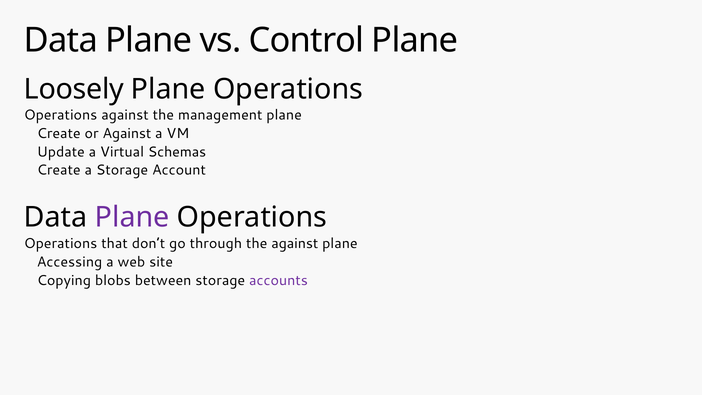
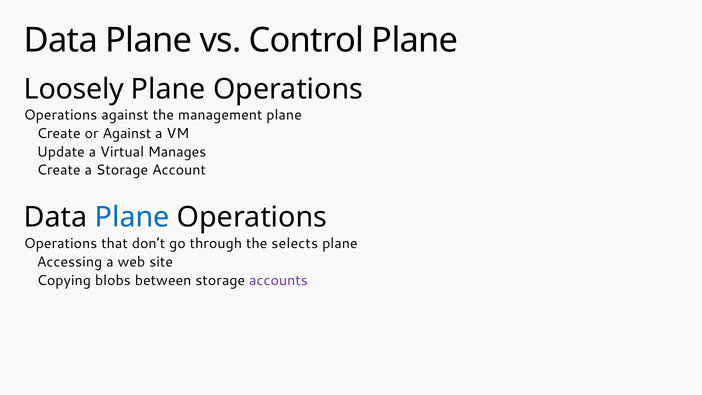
Schemas: Schemas -> Manages
Plane at (132, 217) colour: purple -> blue
the against: against -> selects
